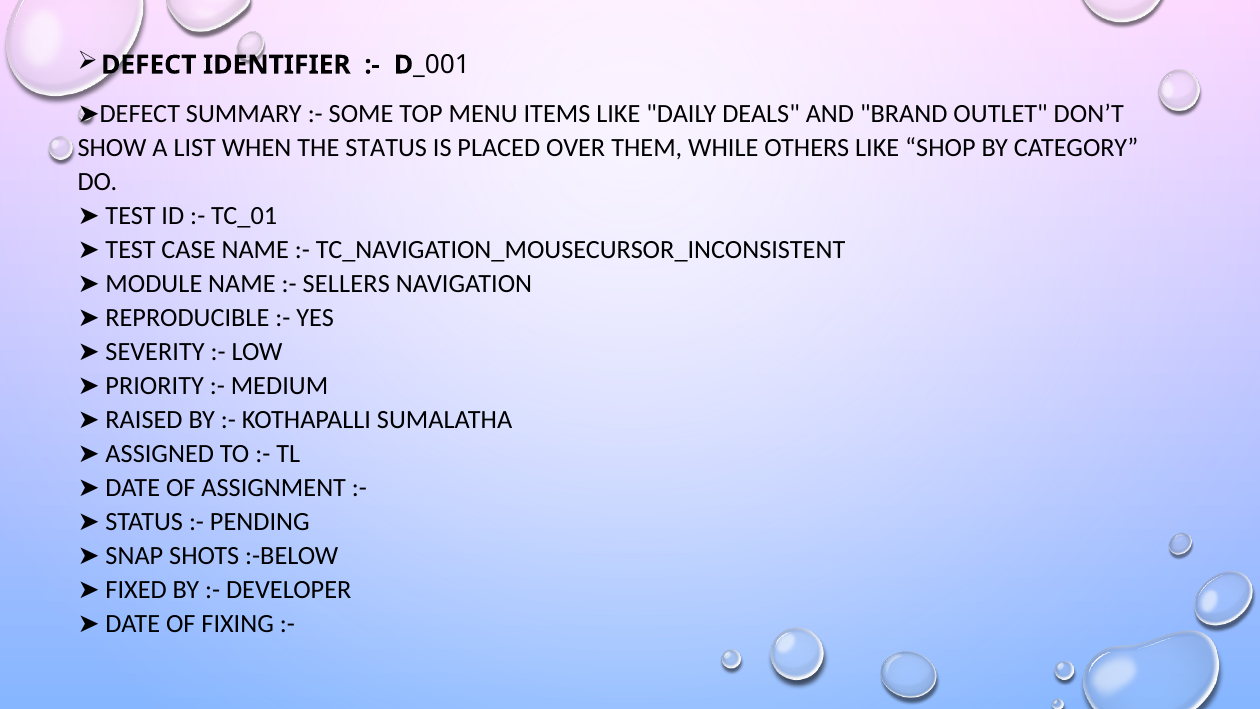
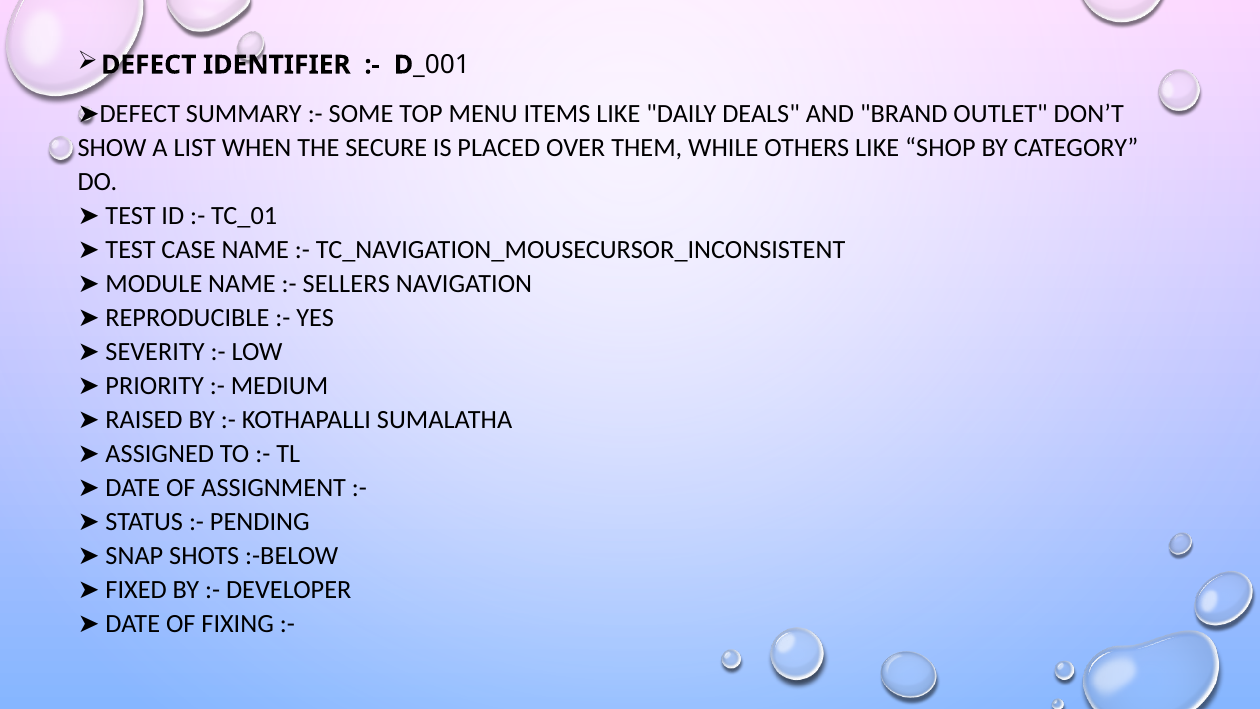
THE STATUS: STATUS -> SECURE
